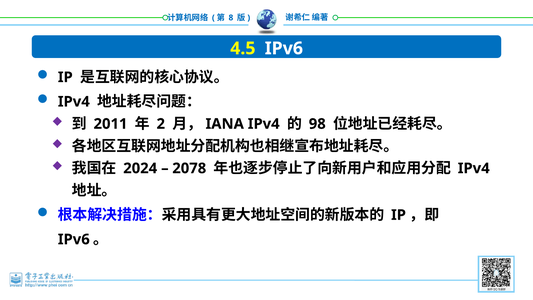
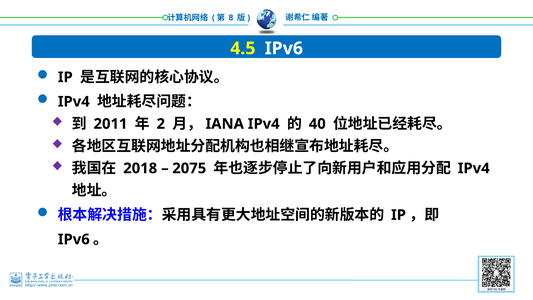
98: 98 -> 40
2024: 2024 -> 2018
2078: 2078 -> 2075
